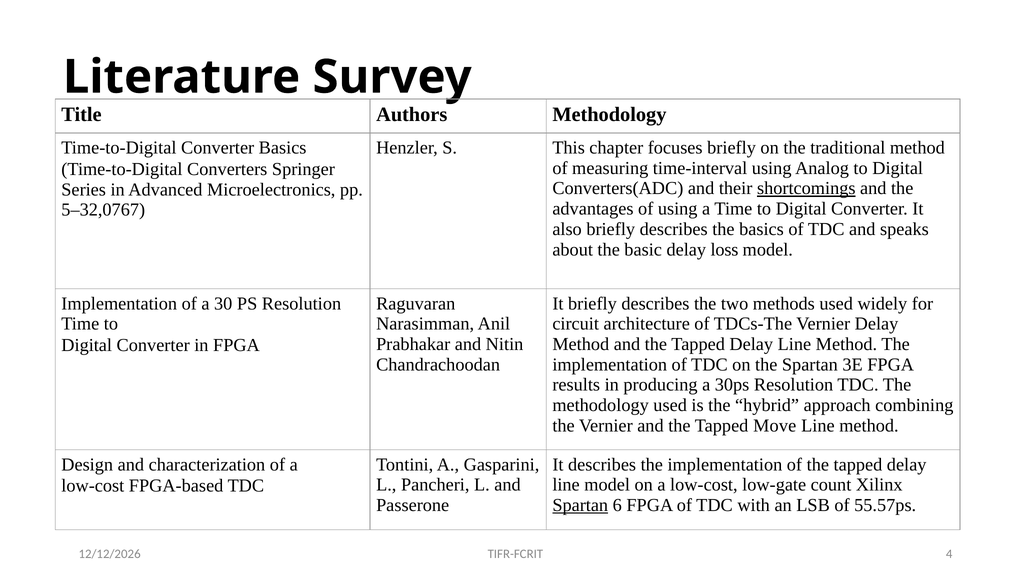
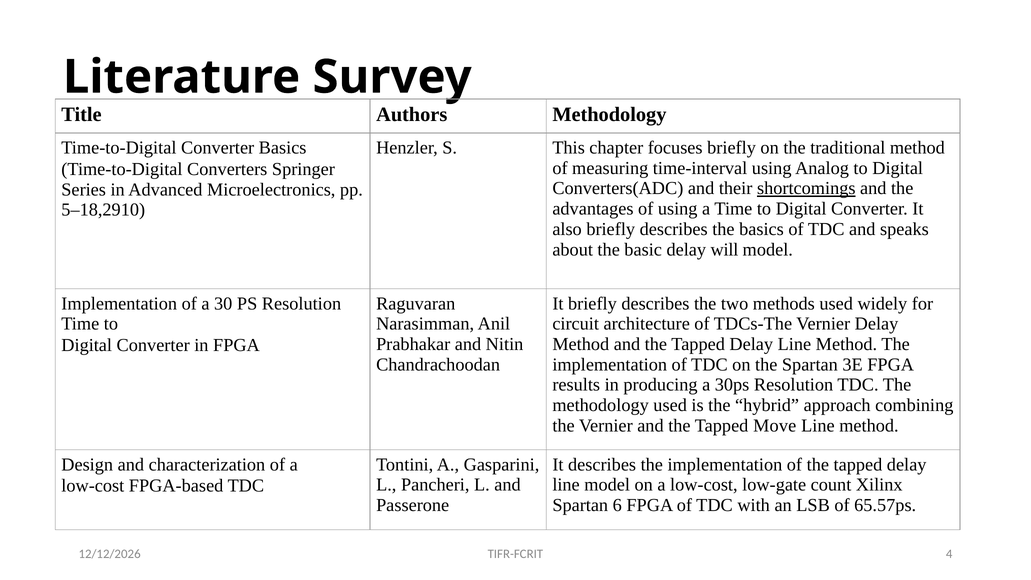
5–32,0767: 5–32,0767 -> 5–18,2910
loss: loss -> will
Spartan at (580, 505) underline: present -> none
55.57ps: 55.57ps -> 65.57ps
